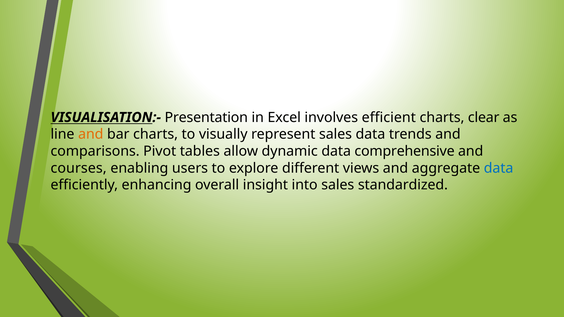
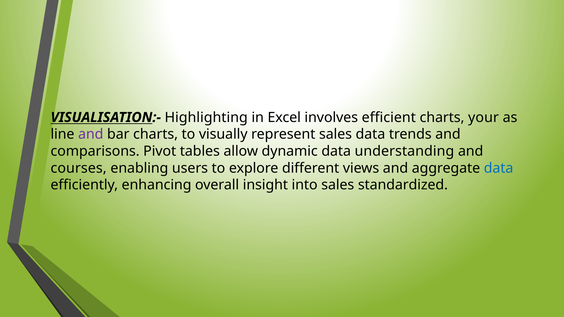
Presentation: Presentation -> Highlighting
clear: clear -> your
and at (91, 134) colour: orange -> purple
comprehensive: comprehensive -> understanding
